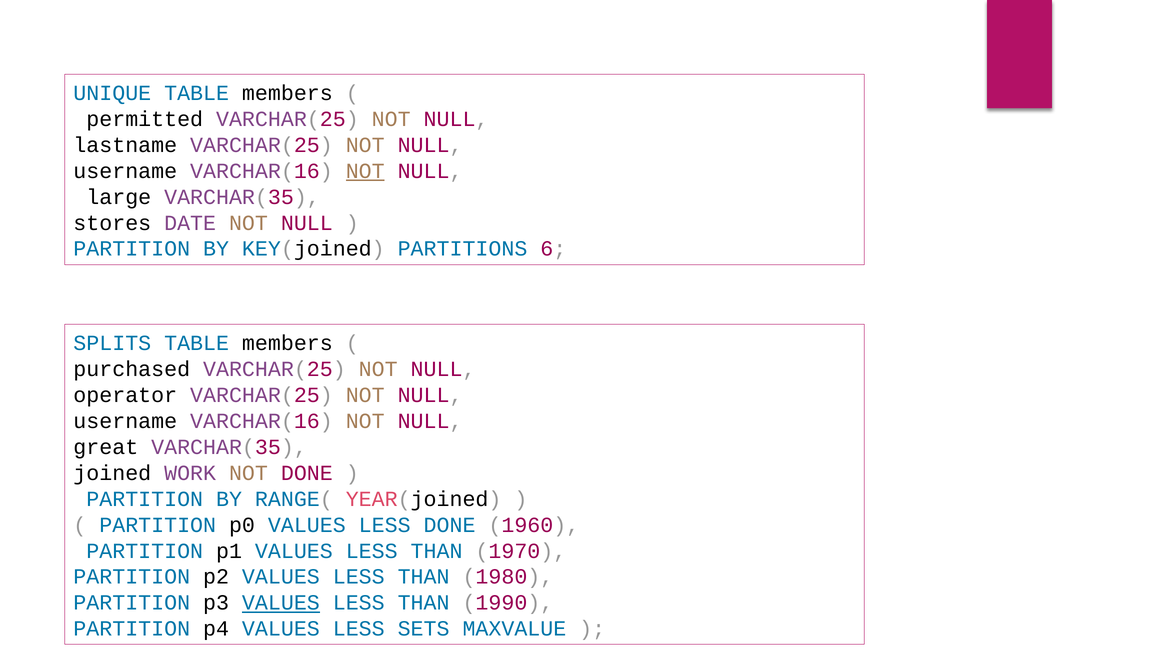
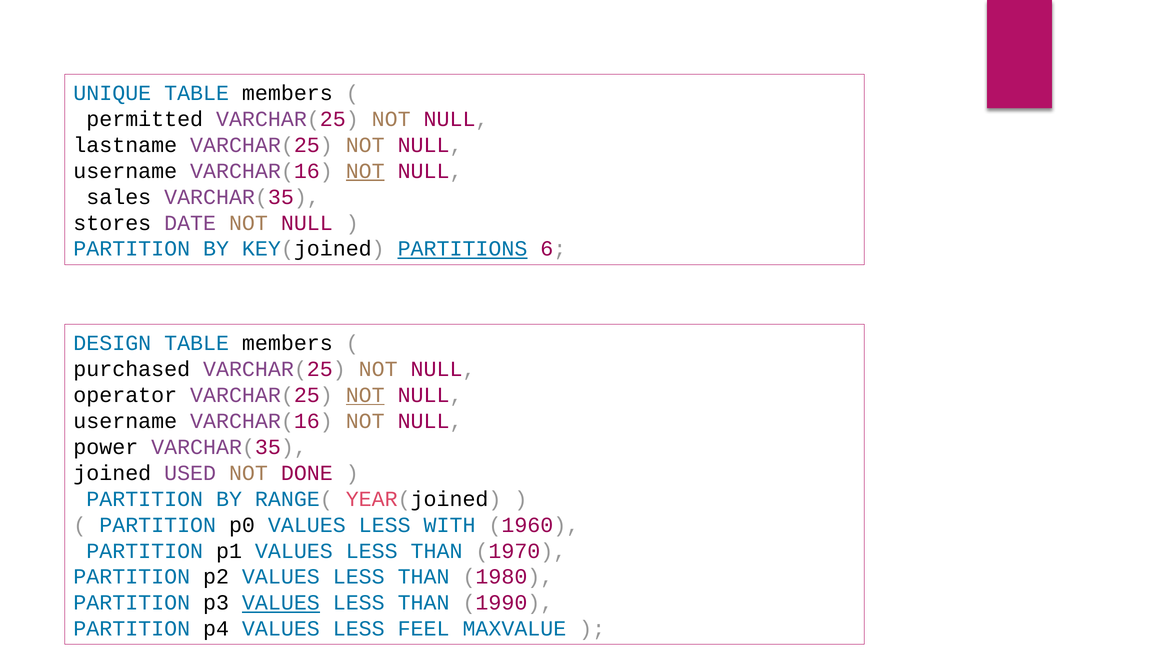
large: large -> sales
PARTITIONS underline: none -> present
SPLITS: SPLITS -> DESIGN
NOT at (365, 395) underline: none -> present
great: great -> power
WORK: WORK -> USED
LESS DONE: DONE -> WITH
SETS: SETS -> FEEL
